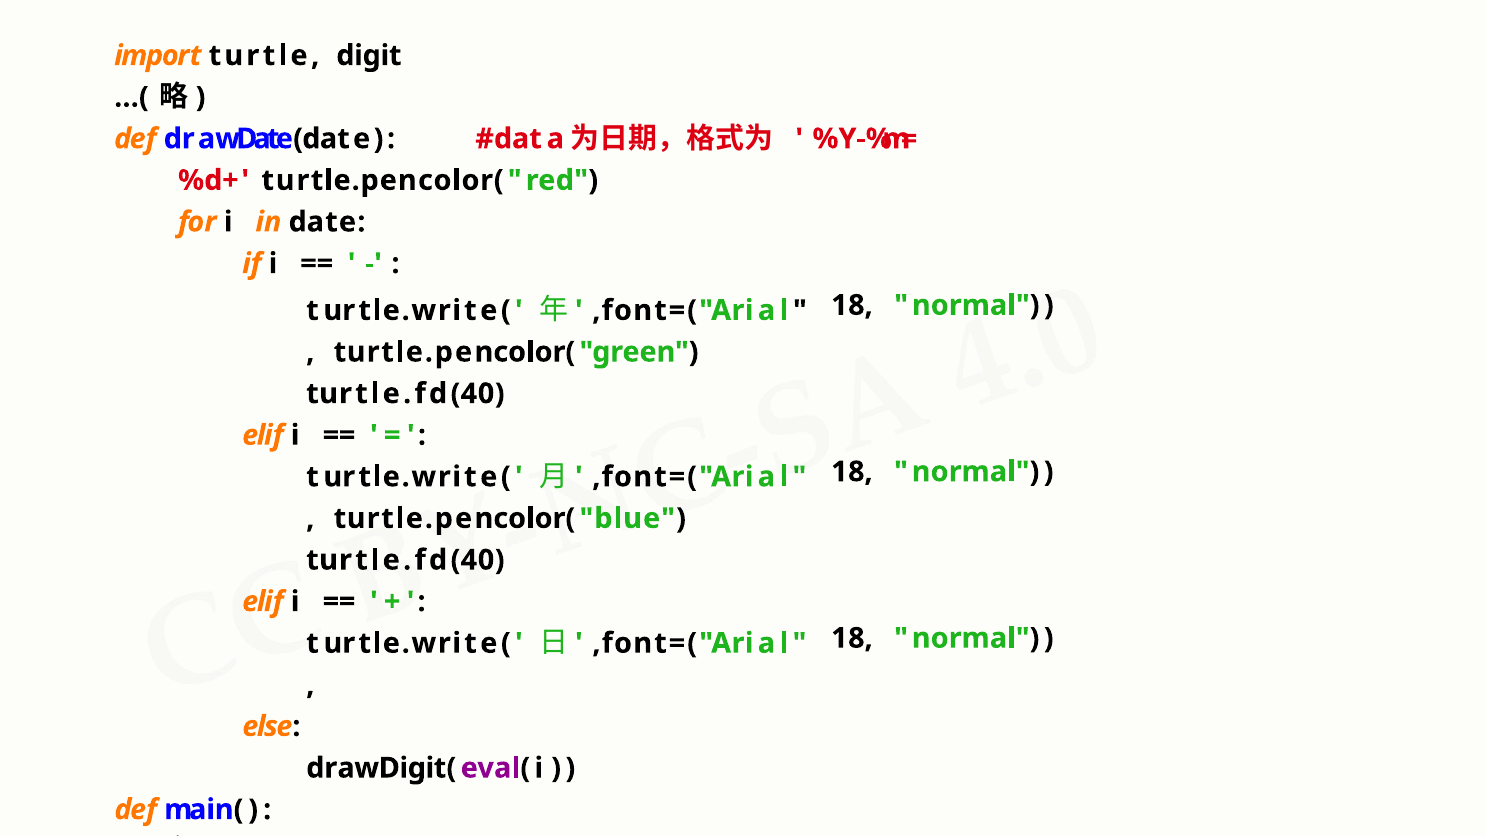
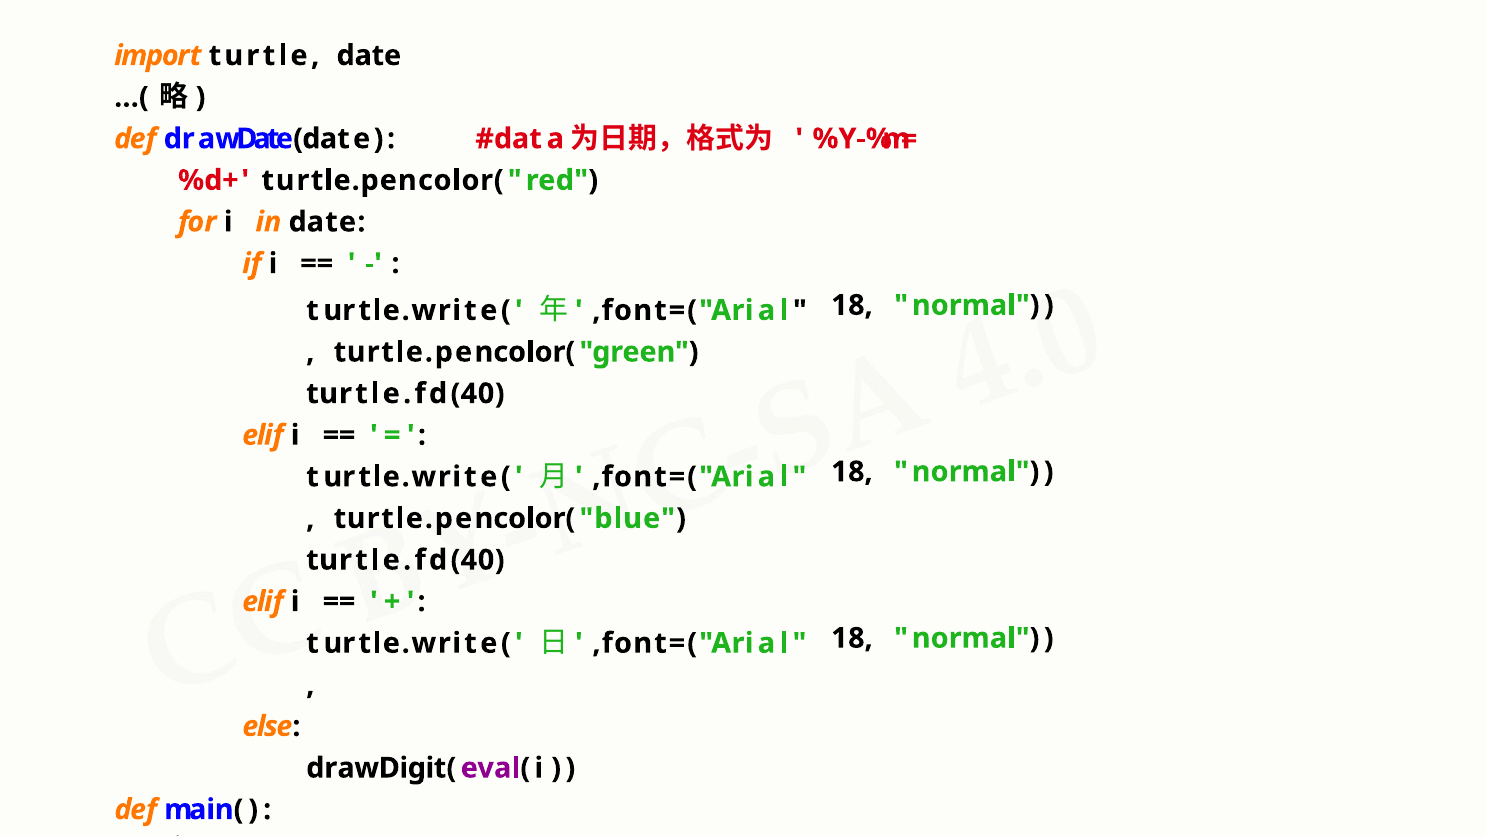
turtle digit: digit -> date
